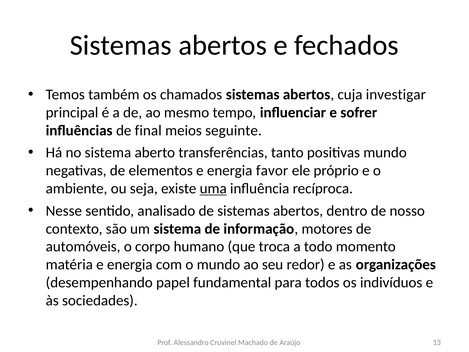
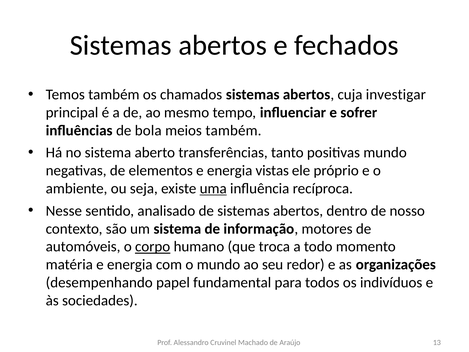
final: final -> bola
meios seguinte: seguinte -> também
favor: favor -> vistas
corpo underline: none -> present
